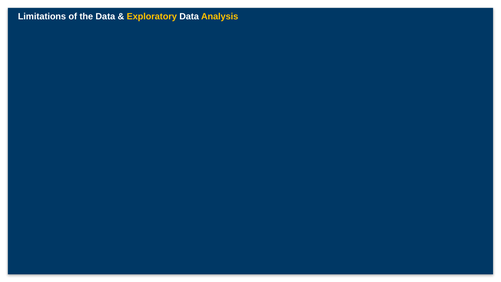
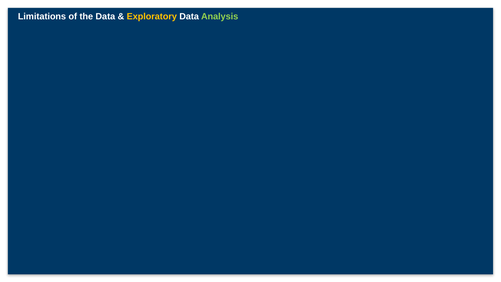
Analysis colour: yellow -> light green
